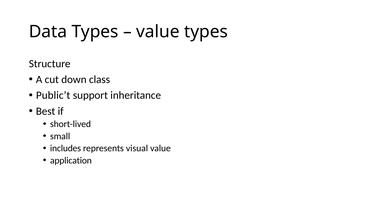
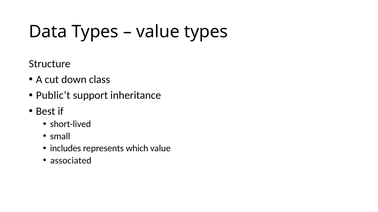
visual: visual -> which
application: application -> associated
